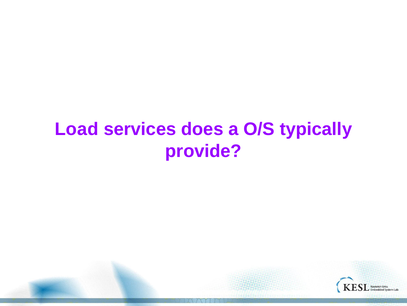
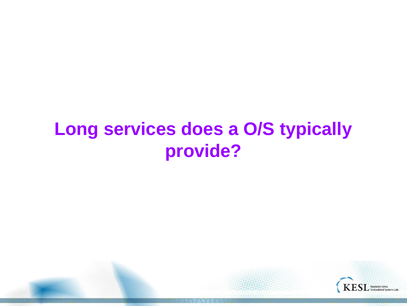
Load: Load -> Long
